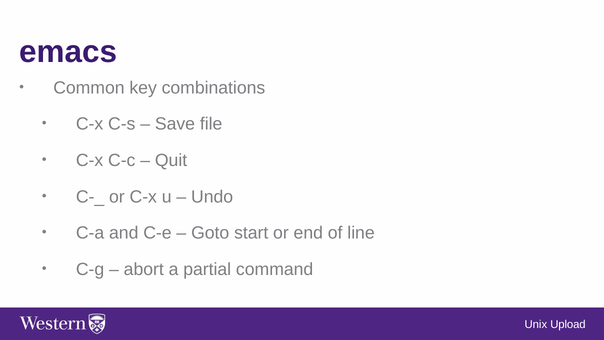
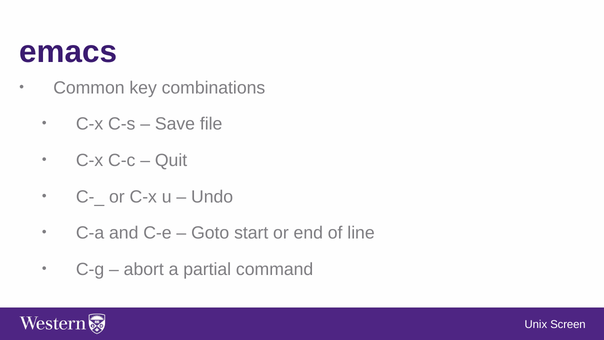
Upload: Upload -> Screen
